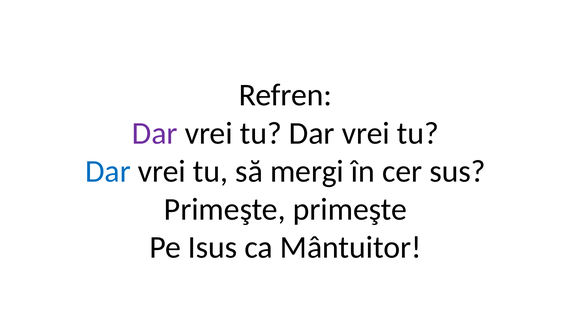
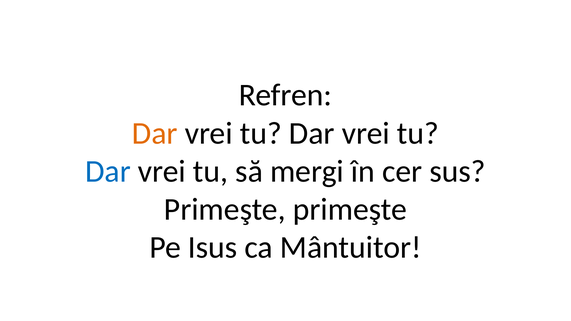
Dar at (155, 133) colour: purple -> orange
